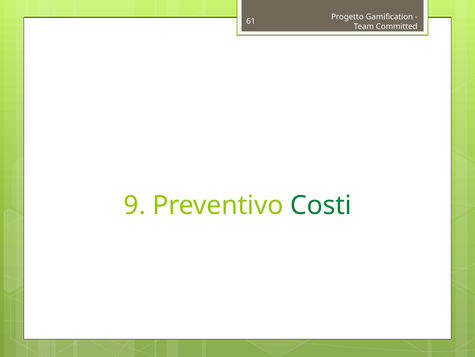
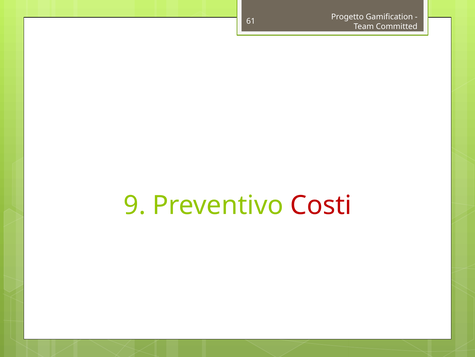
Costi colour: green -> red
